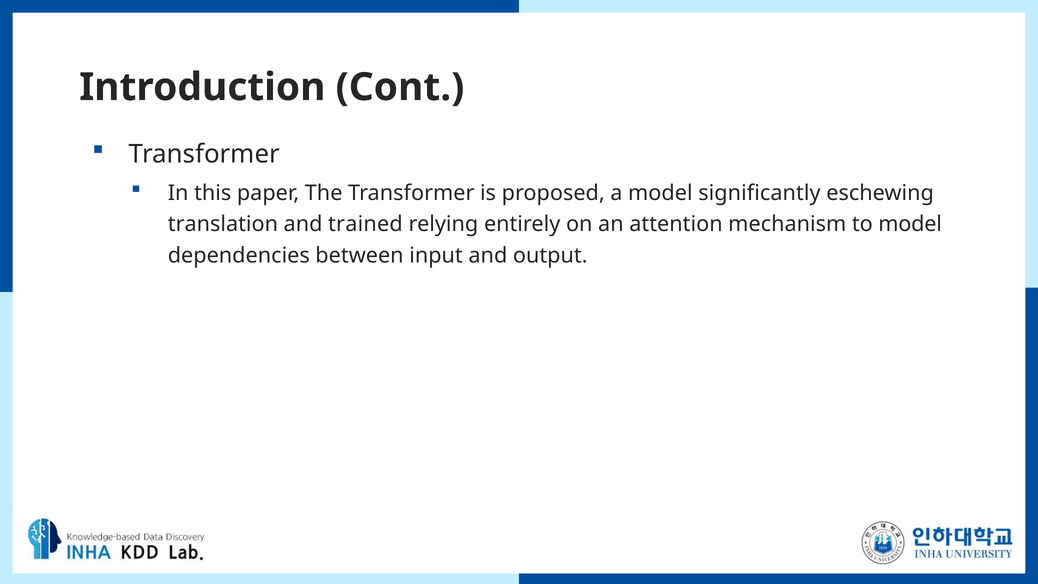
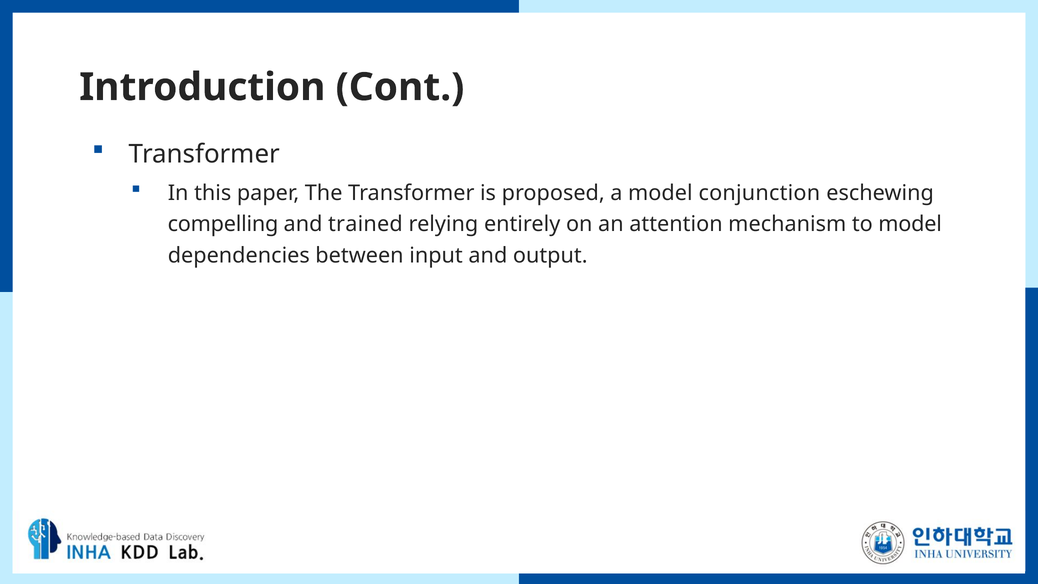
significantly: significantly -> conjunction
translation: translation -> compelling
